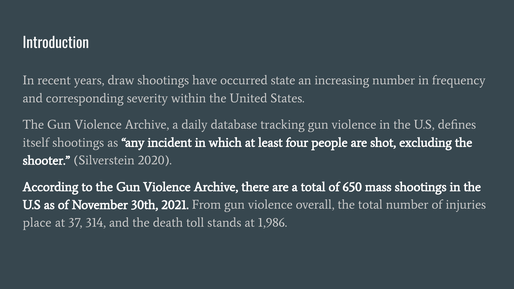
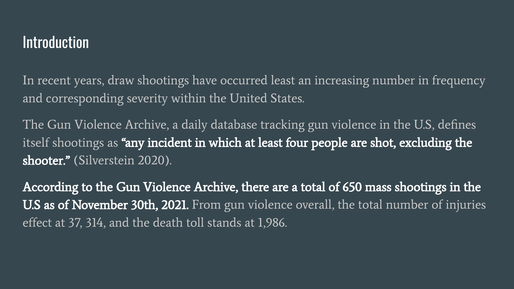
occurred state: state -> least
place: place -> effect
